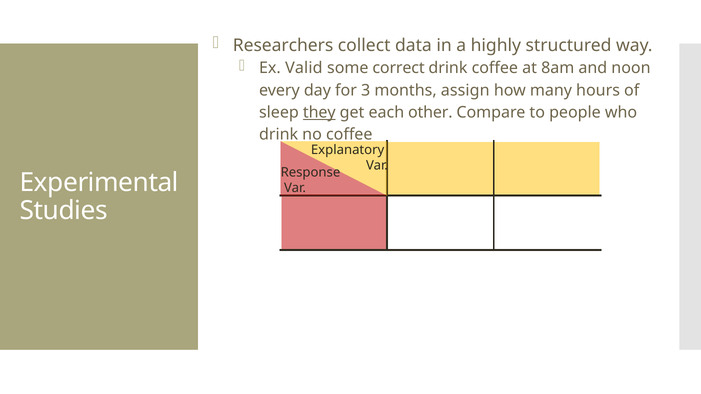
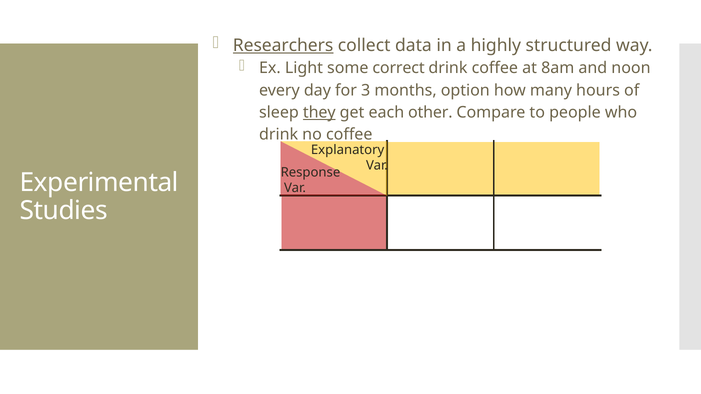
Researchers underline: none -> present
Valid: Valid -> Light
assign: assign -> option
